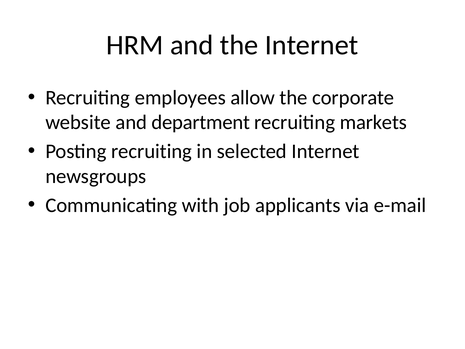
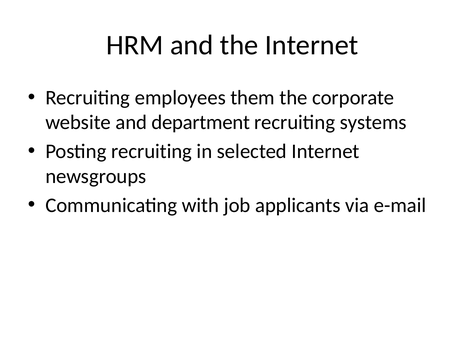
allow: allow -> them
markets: markets -> systems
